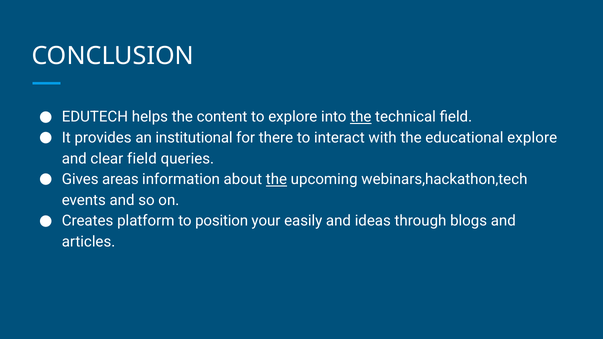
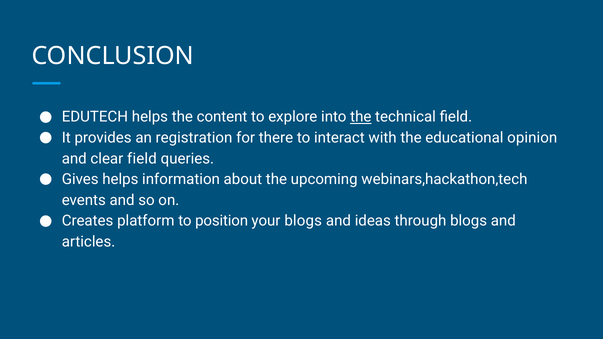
institutional: institutional -> registration
educational explore: explore -> opinion
Gives areas: areas -> helps
the at (276, 179) underline: present -> none
your easily: easily -> blogs
